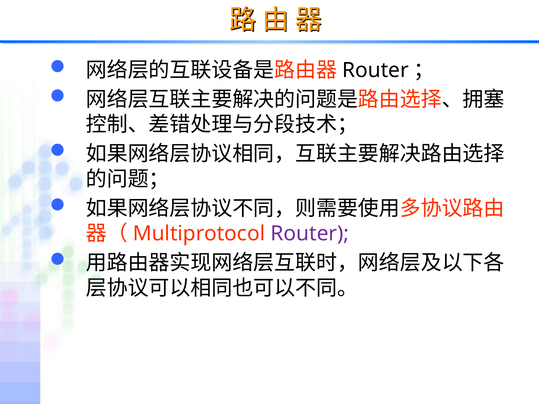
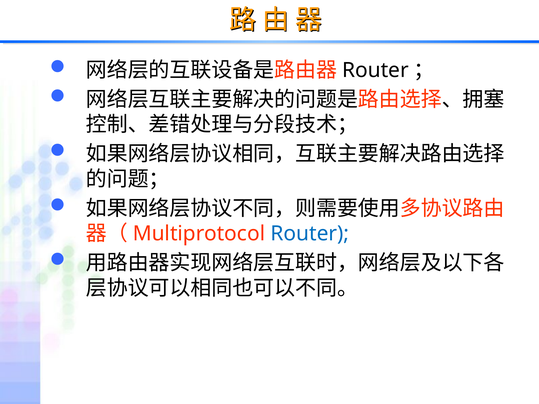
Router at (310, 234) colour: purple -> blue
